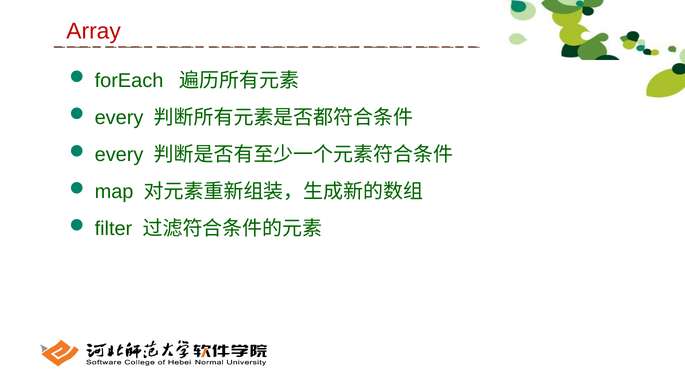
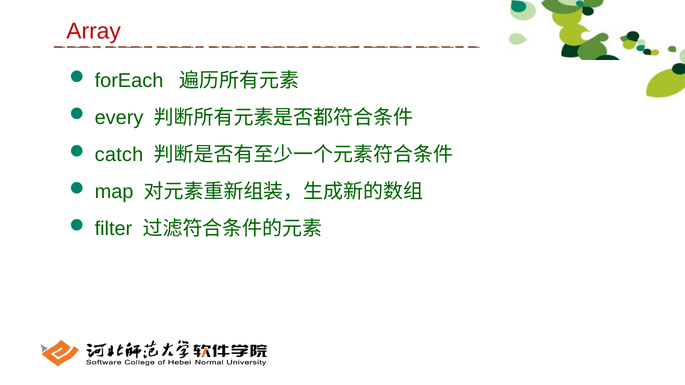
every at (119, 155): every -> catch
